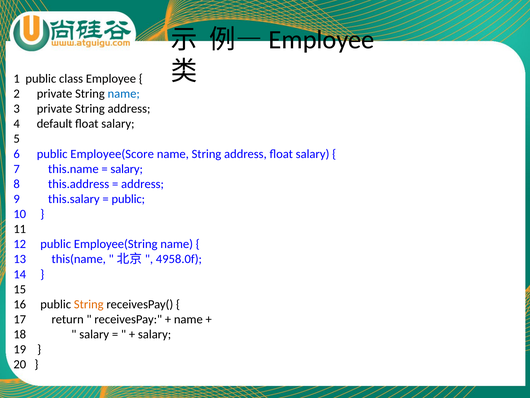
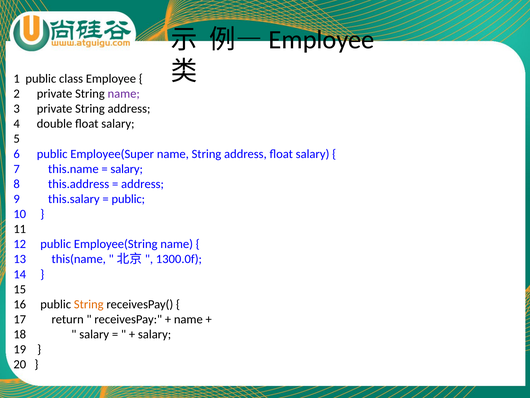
name at (124, 94) colour: blue -> purple
default: default -> double
Employee(Score: Employee(Score -> Employee(Super
4958.0f: 4958.0f -> 1300.0f
